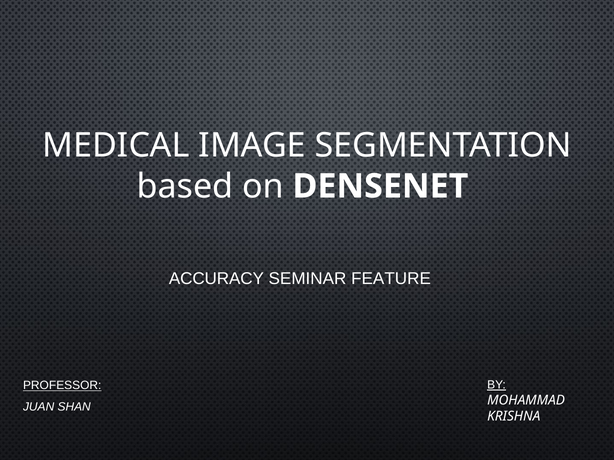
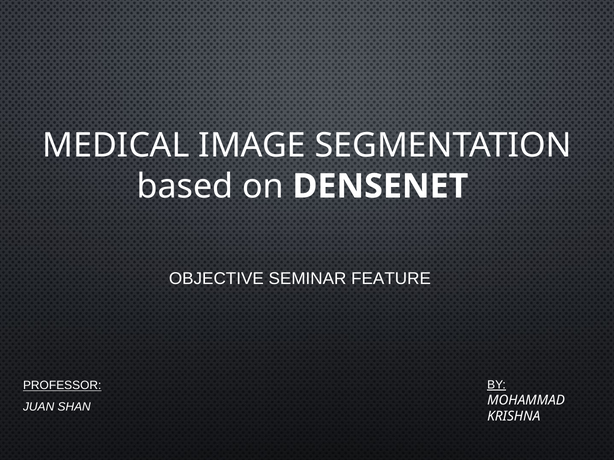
ACCURACY: ACCURACY -> OBJECTIVE
